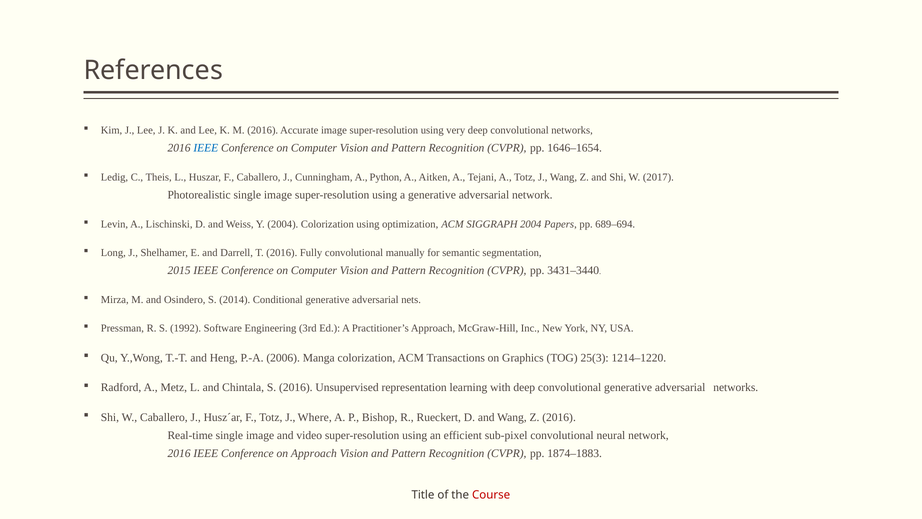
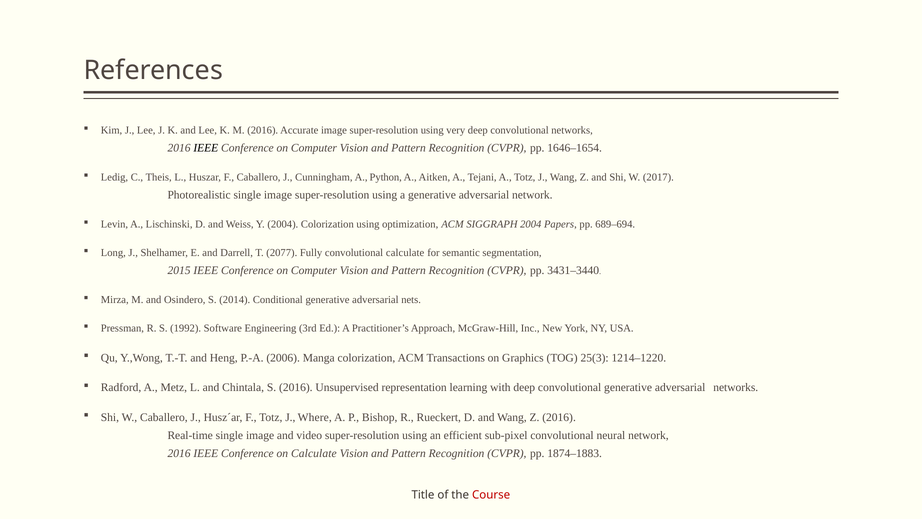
IEEE at (206, 148) colour: blue -> black
T 2016: 2016 -> 2077
convolutional manually: manually -> calculate
on Approach: Approach -> Calculate
